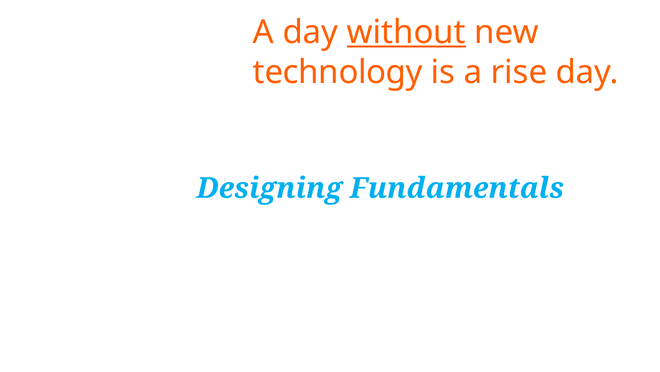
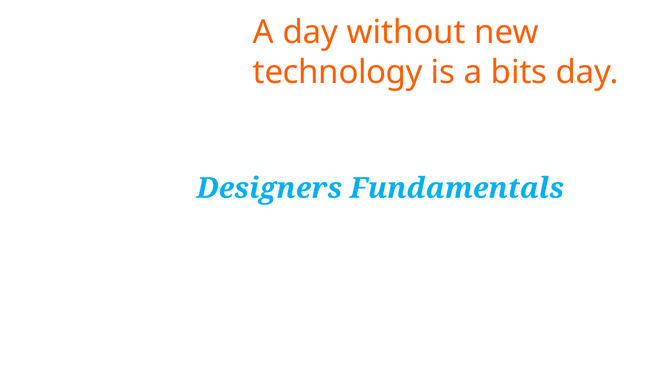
without underline: present -> none
rise: rise -> bits
Designing: Designing -> Designers
